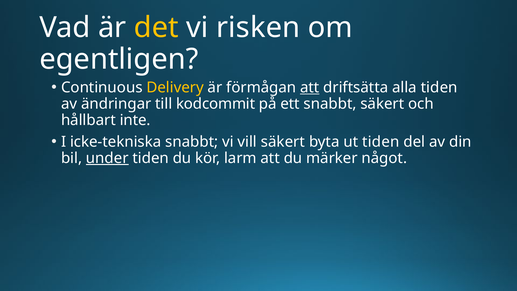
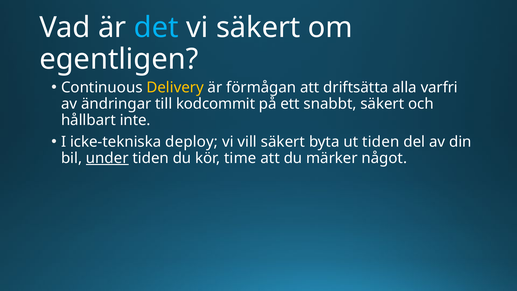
det colour: yellow -> light blue
vi risken: risken -> säkert
att at (310, 87) underline: present -> none
alla tiden: tiden -> varfri
icke-tekniska snabbt: snabbt -> deploy
larm: larm -> time
